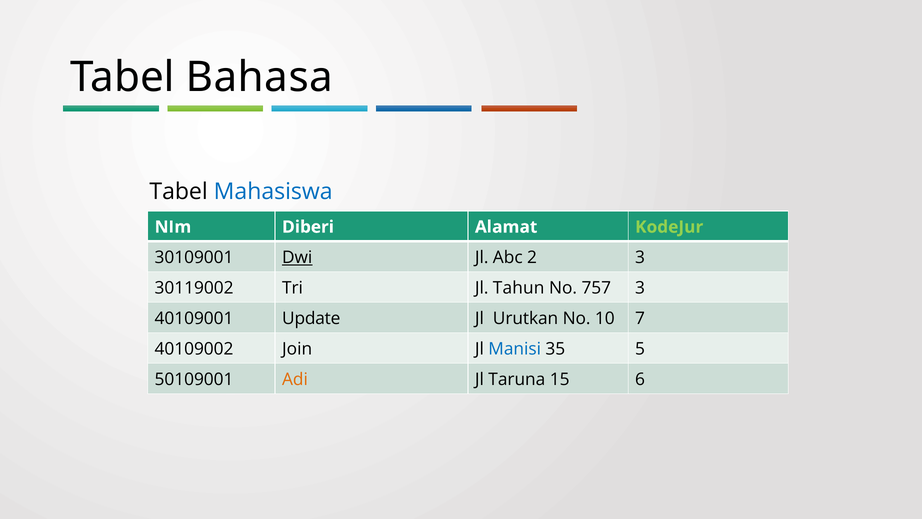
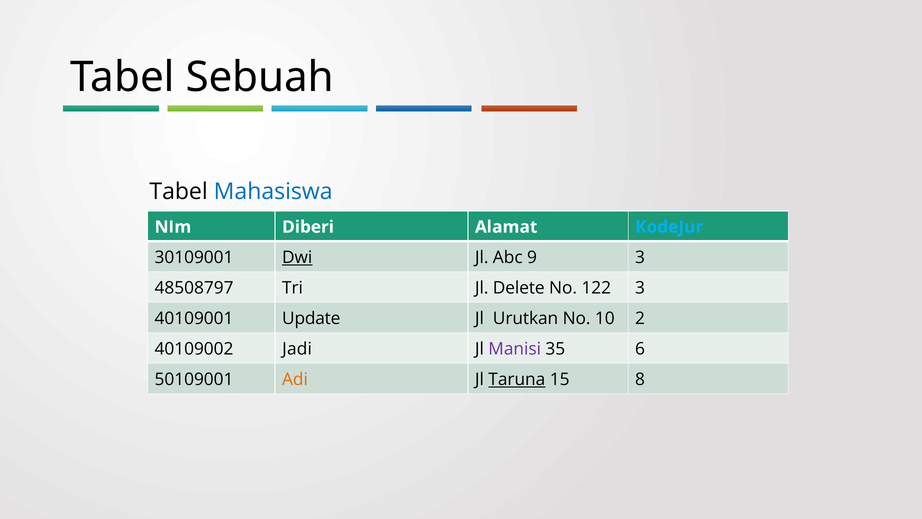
Bahasa: Bahasa -> Sebuah
KodeJur colour: light green -> light blue
2: 2 -> 9
30119002: 30119002 -> 48508797
Tahun: Tahun -> Delete
757: 757 -> 122
7: 7 -> 2
Join: Join -> Jadi
Manisi colour: blue -> purple
5: 5 -> 6
Taruna underline: none -> present
6: 6 -> 8
